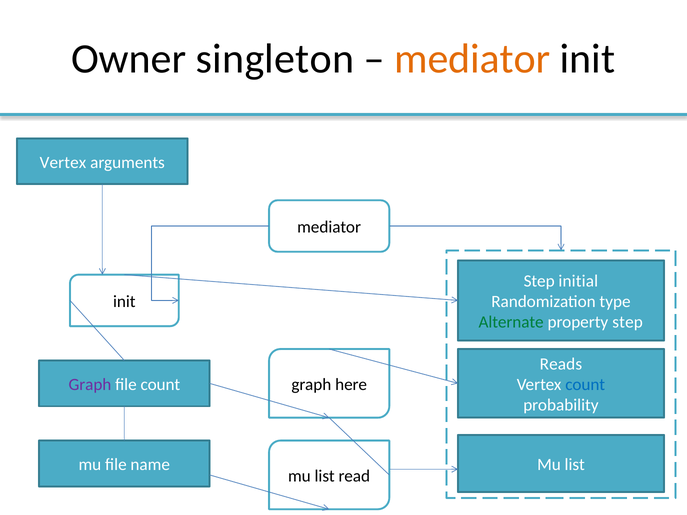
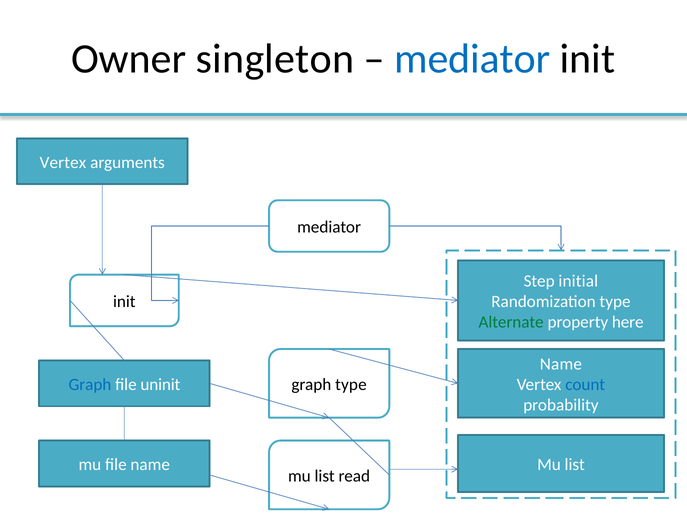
mediator at (472, 59) colour: orange -> blue
property step: step -> here
Reads at (561, 364): Reads -> Name
Graph at (90, 385) colour: purple -> blue
file count: count -> uninit
graph here: here -> type
